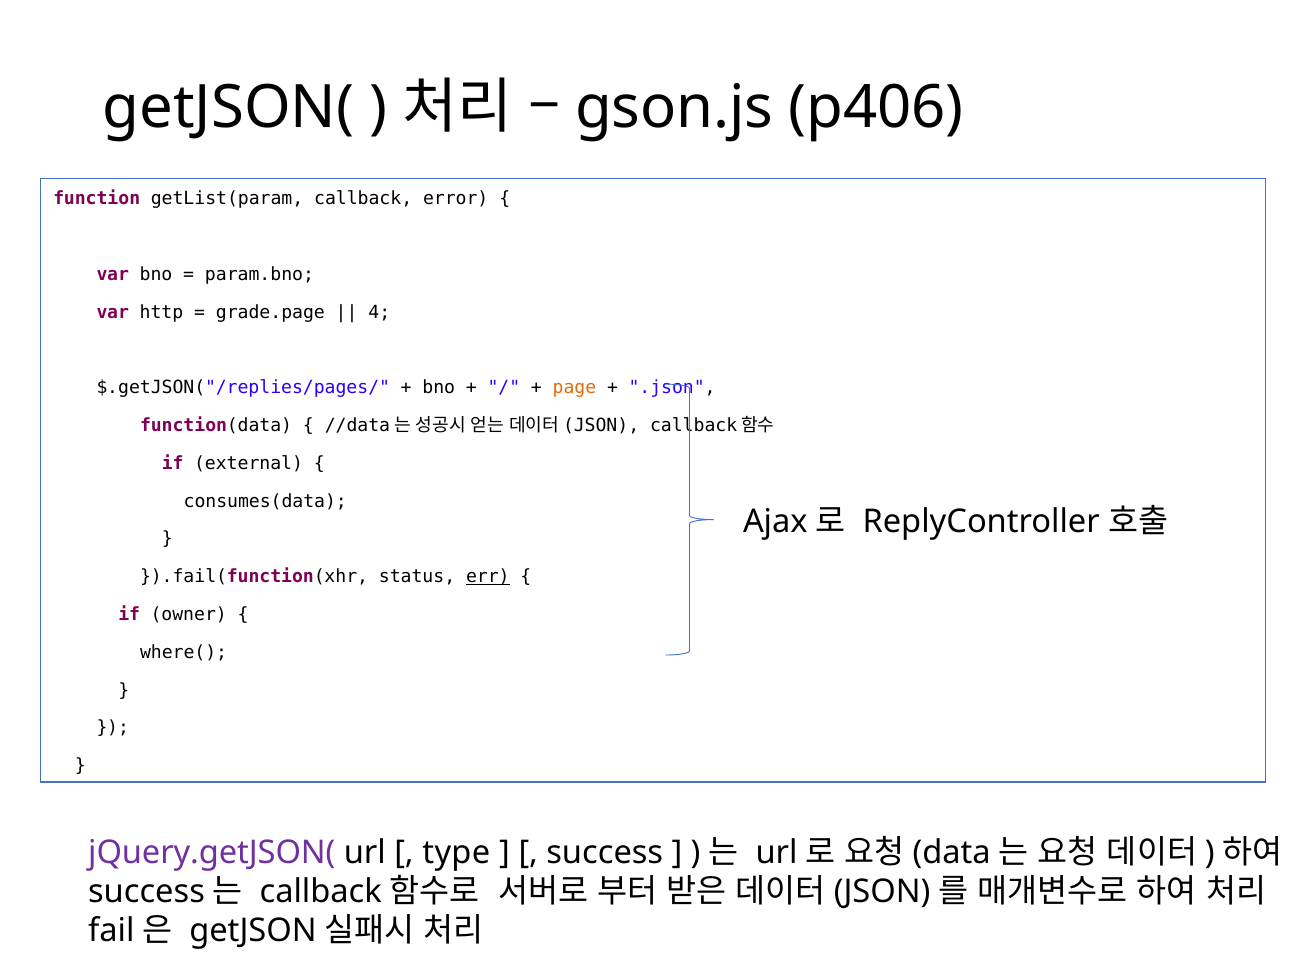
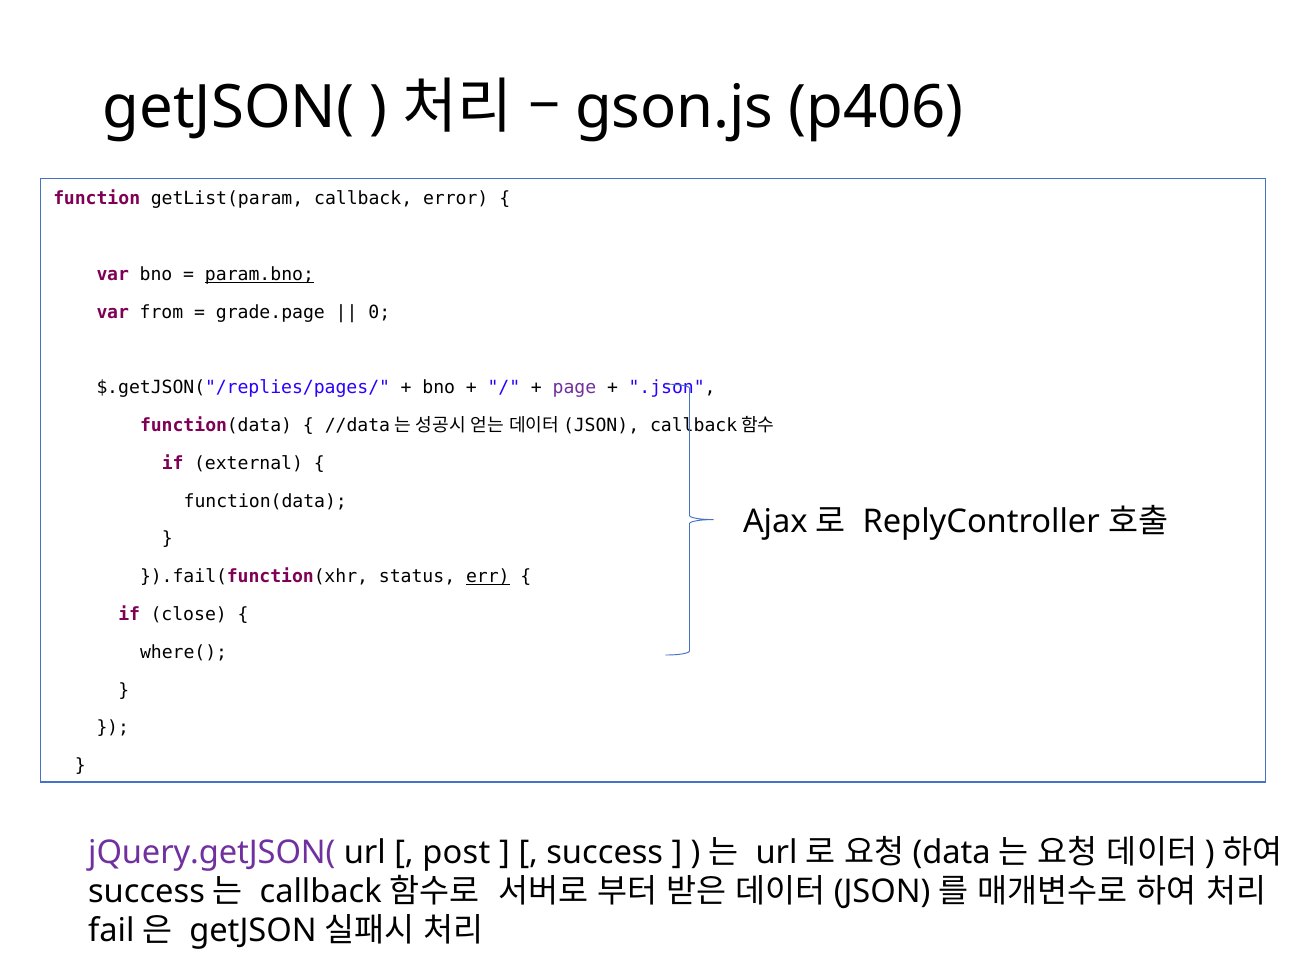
param.bno underline: none -> present
http: http -> from
4: 4 -> 0
page colour: orange -> purple
consumes(data at (265, 501): consumes(data -> function(data
owner: owner -> close
type: type -> post
